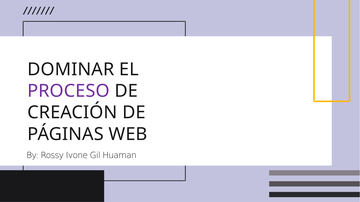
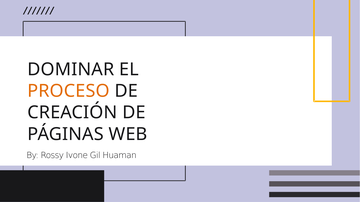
PROCESO colour: purple -> orange
